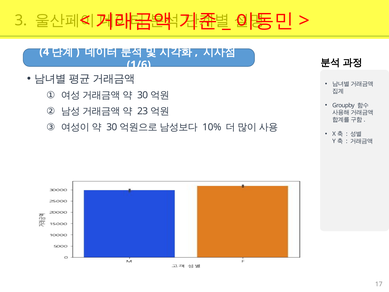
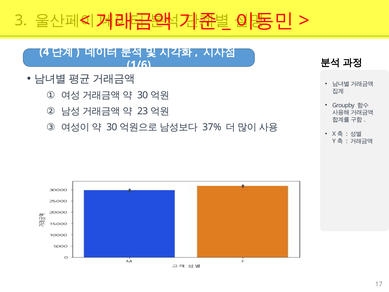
10%: 10% -> 37%
